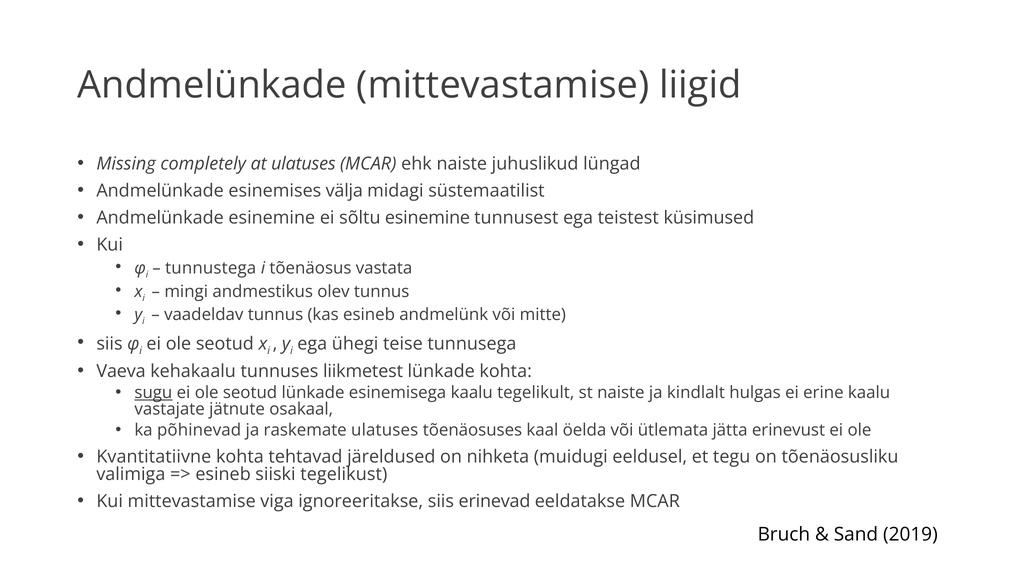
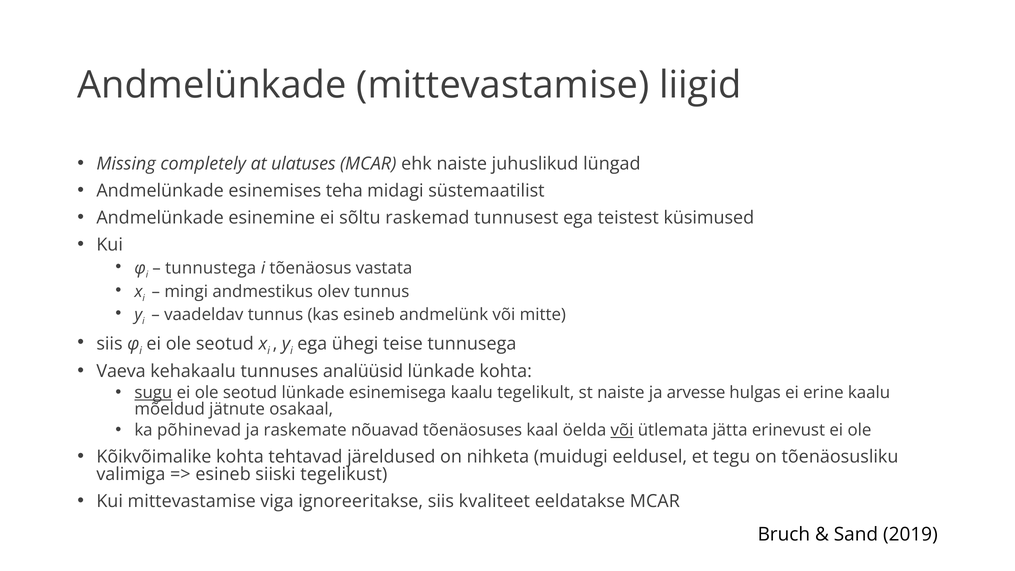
välja: välja -> teha
sõltu esinemine: esinemine -> raskemad
liikmetest: liikmetest -> analüüsid
kindlalt: kindlalt -> arvesse
vastajate: vastajate -> mõeldud
raskemate ulatuses: ulatuses -> nõuavad
või at (622, 430) underline: none -> present
Kvantitatiivne: Kvantitatiivne -> Kõikvõimalike
erinevad: erinevad -> kvaliteet
